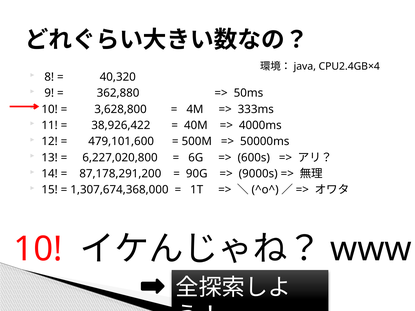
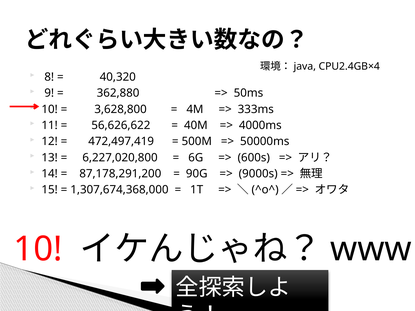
38,926,422: 38,926,422 -> 56,626,622
479,101,600: 479,101,600 -> 472,497,419
